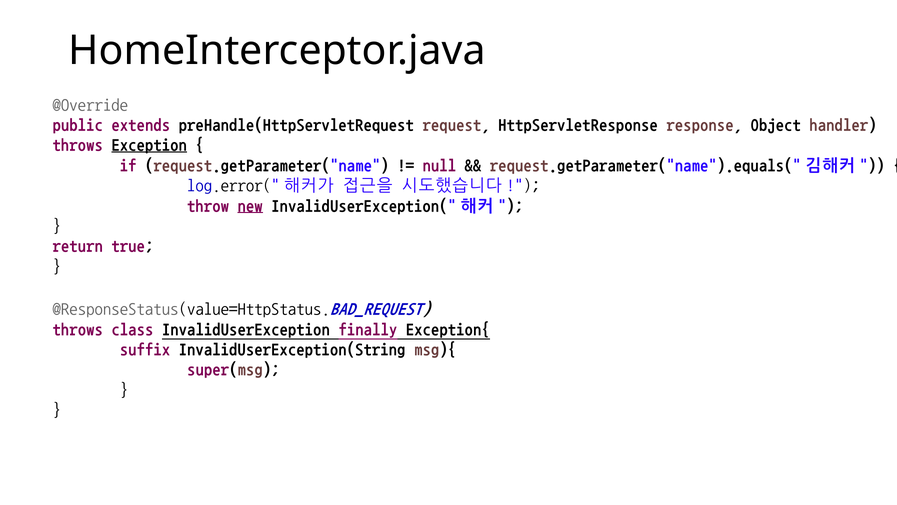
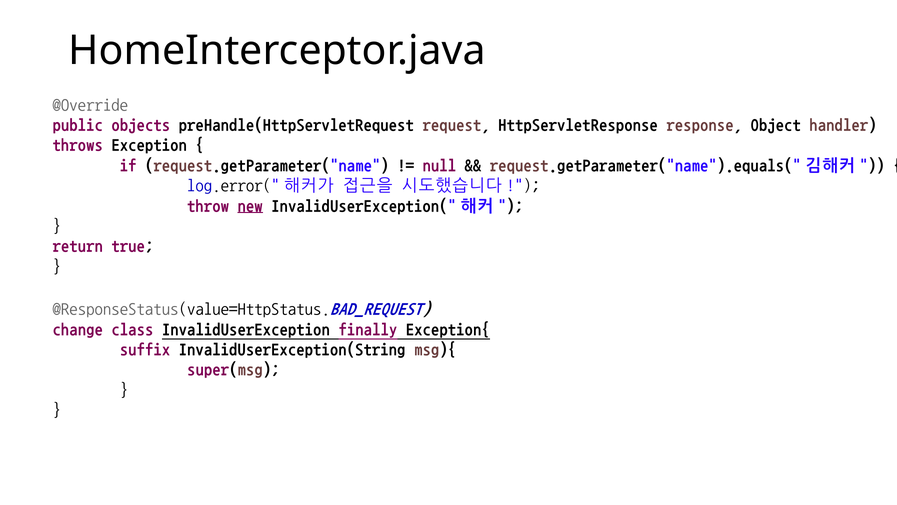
extends: extends -> objects
Exception underline: present -> none
throws at (78, 329): throws -> change
